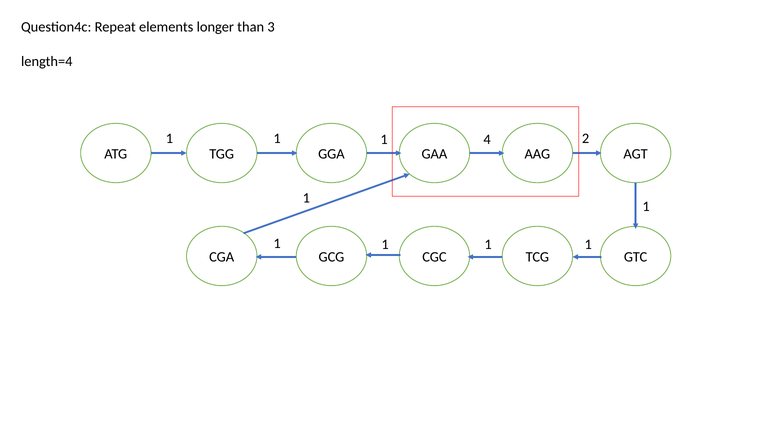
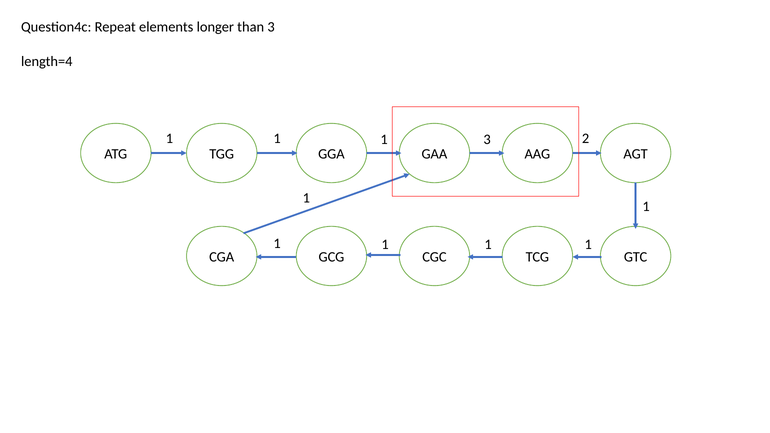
1 4: 4 -> 3
